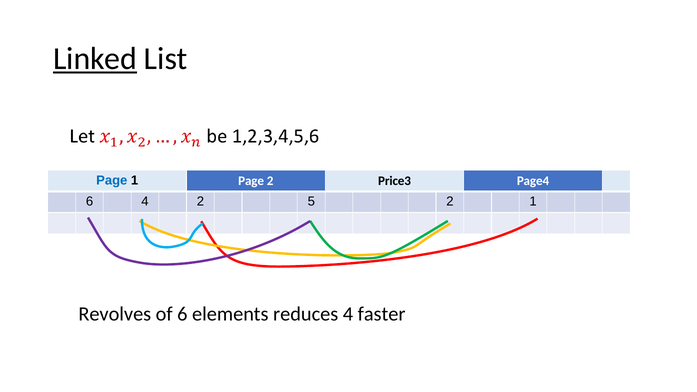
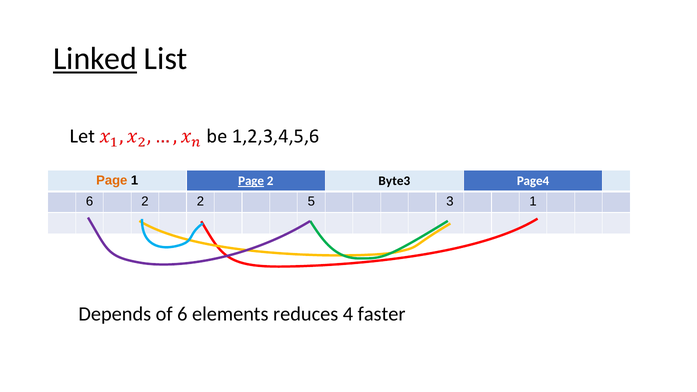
Page at (112, 180) colour: blue -> orange
Page at (251, 181) underline: none -> present
Price3: Price3 -> Byte3
6 4: 4 -> 2
5 2: 2 -> 3
Revolves: Revolves -> Depends
